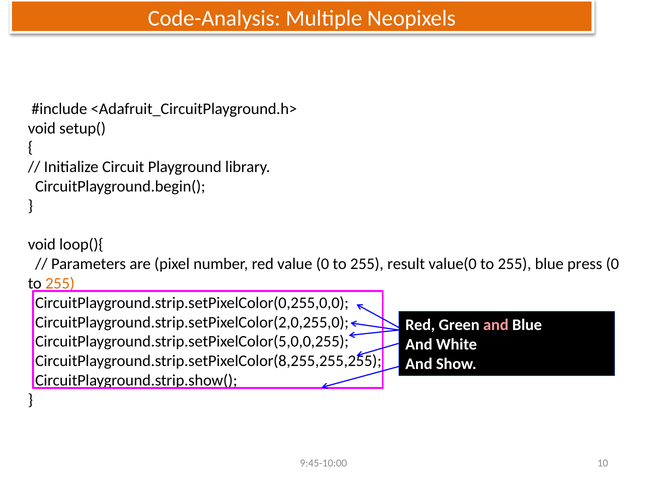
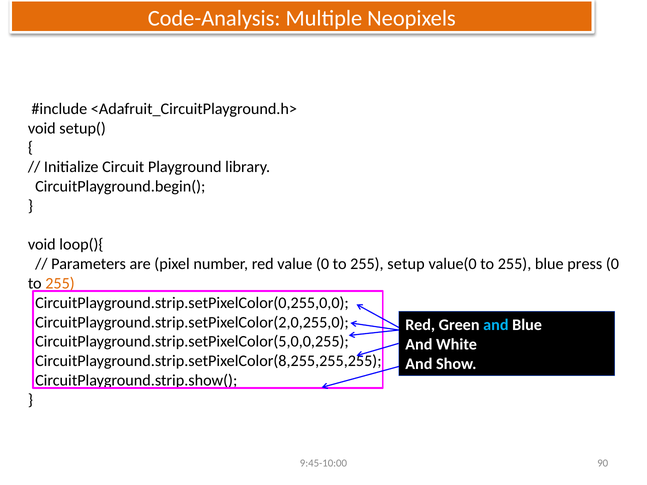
result: result -> setup
and at (496, 325) colour: pink -> light blue
10: 10 -> 90
